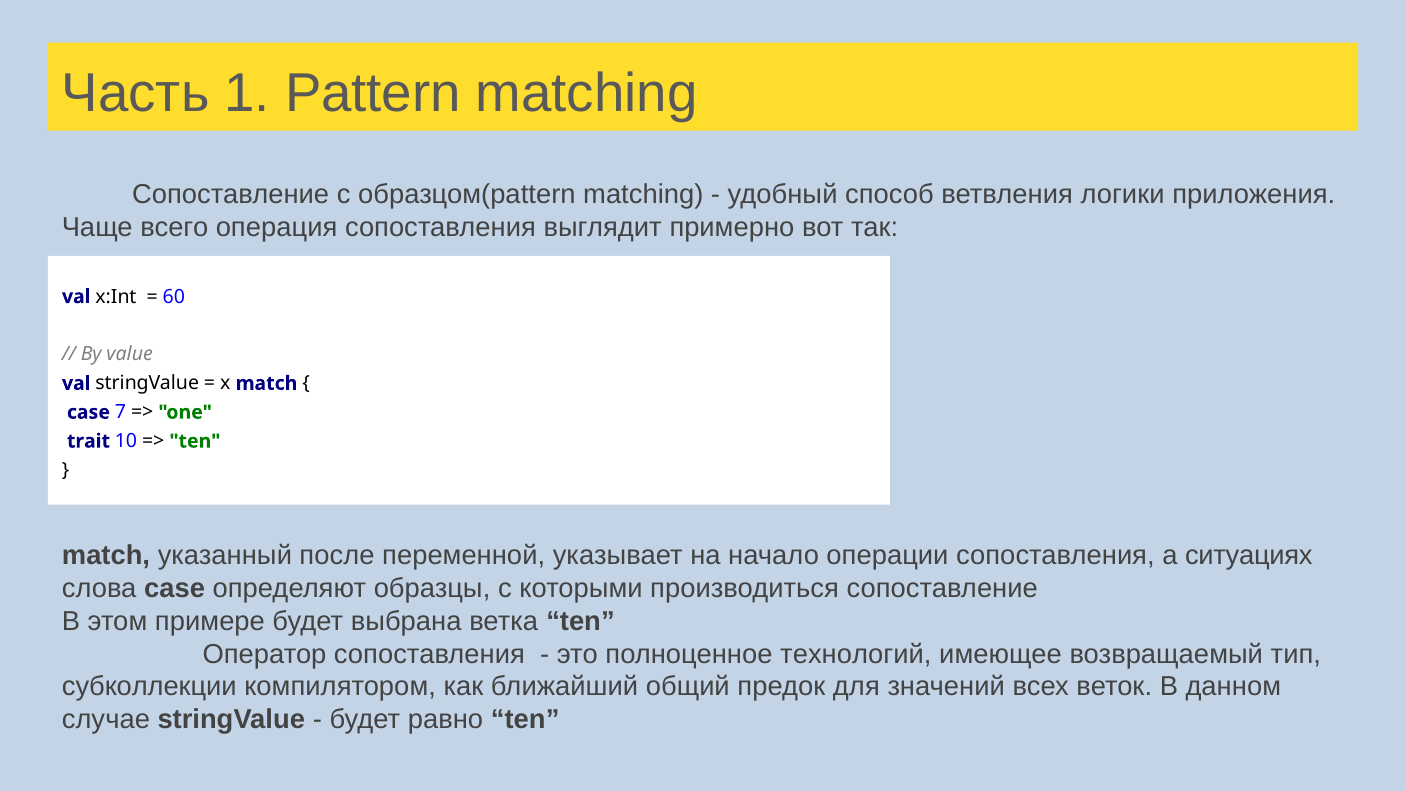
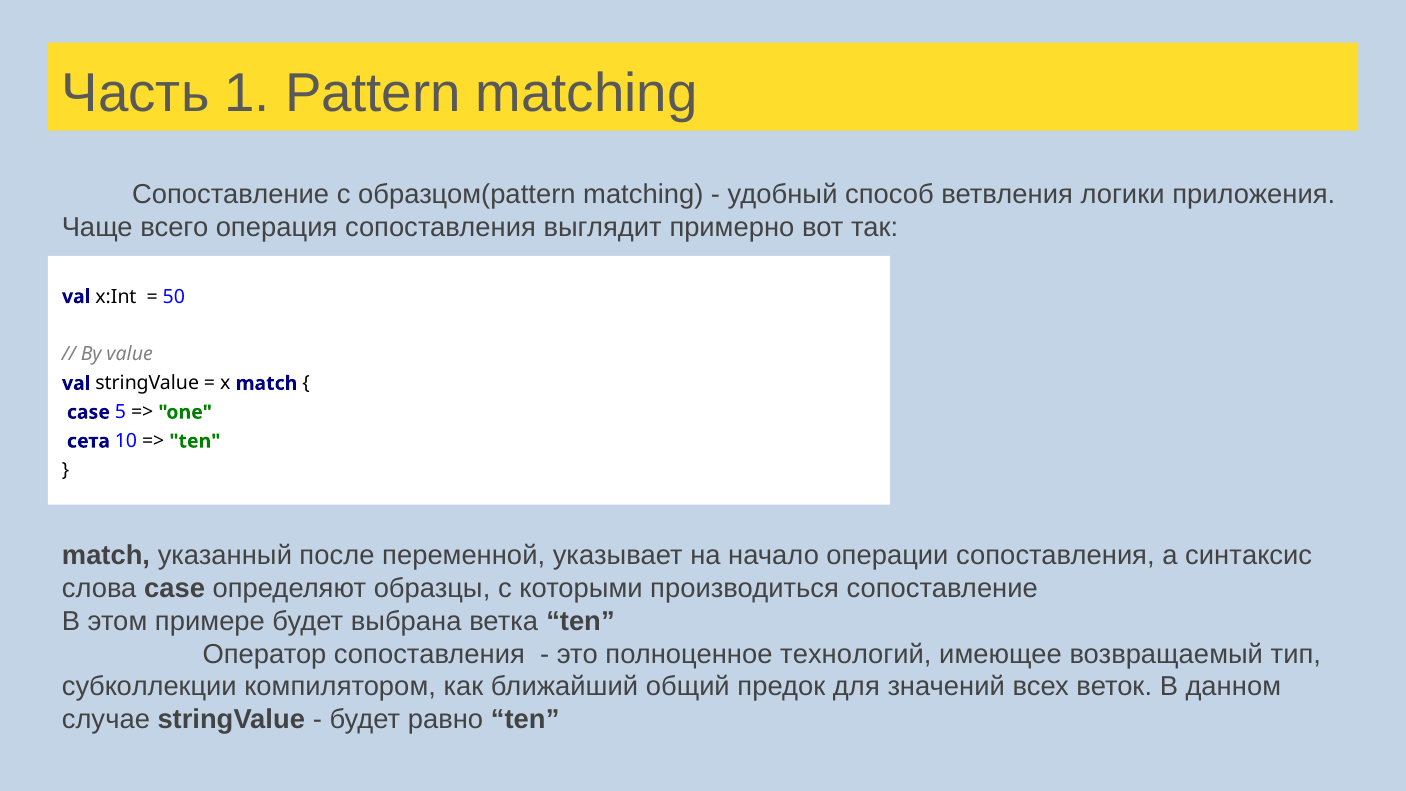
60: 60 -> 50
7: 7 -> 5
trait: trait -> сета
ситуациях: ситуациях -> синтаксис
